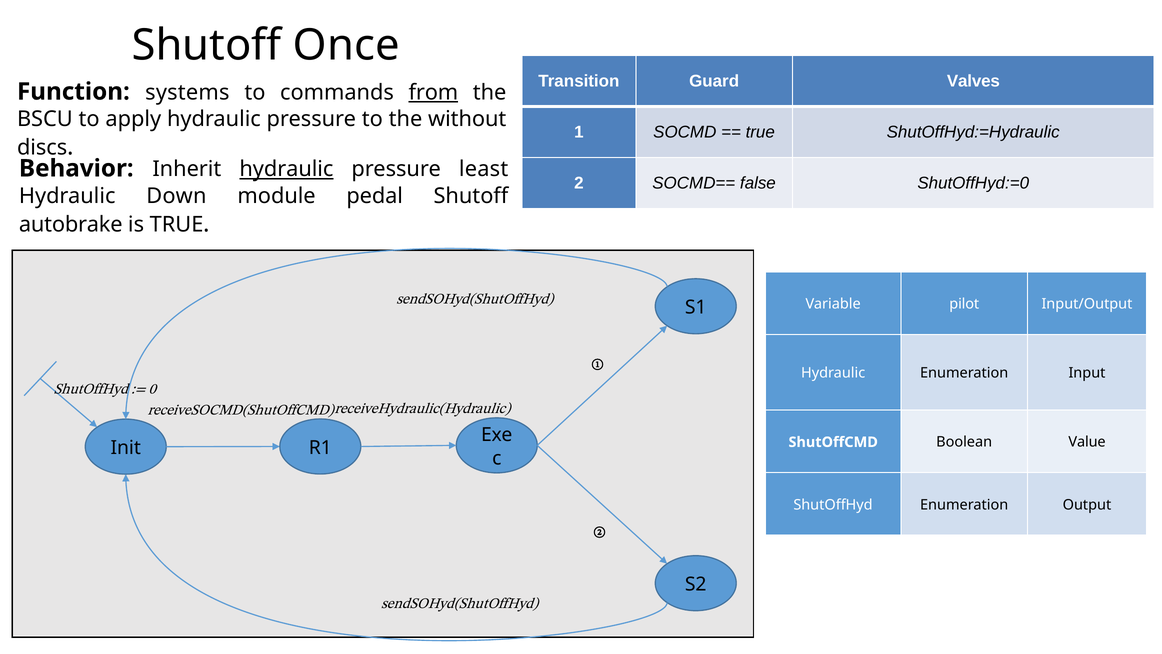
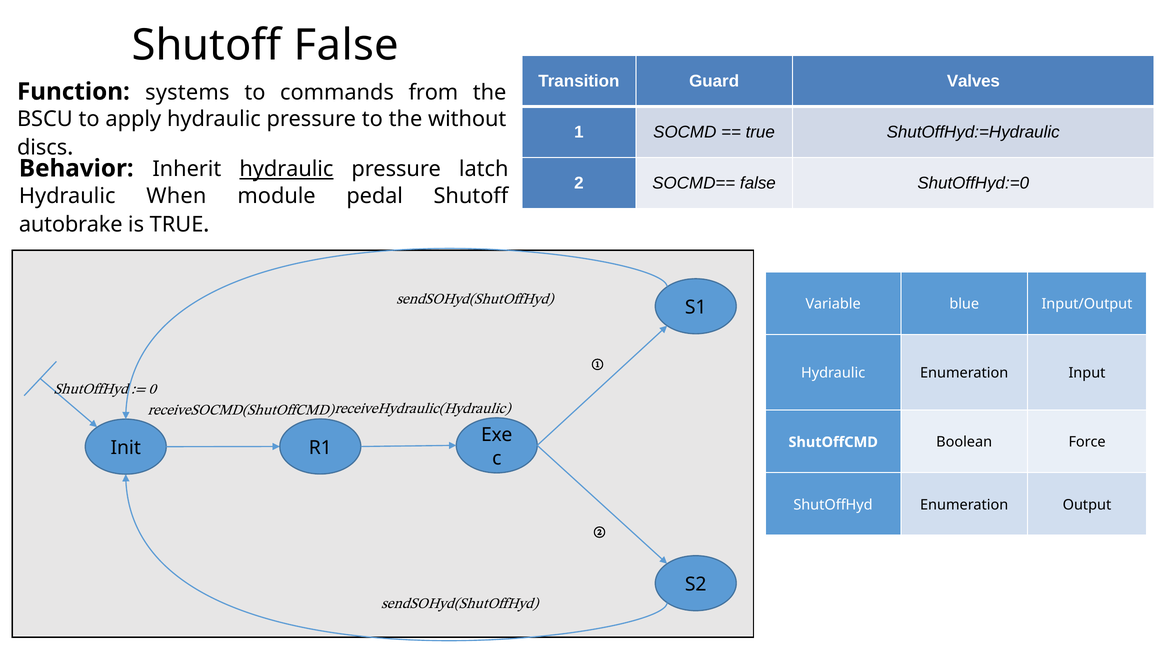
Shutoff Once: Once -> False
from underline: present -> none
least: least -> latch
Down: Down -> When
pilot: pilot -> blue
Value: Value -> Force
